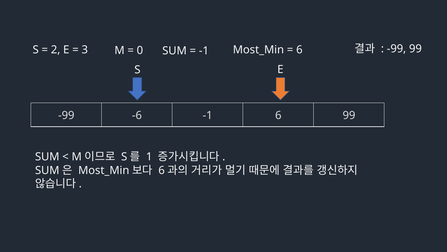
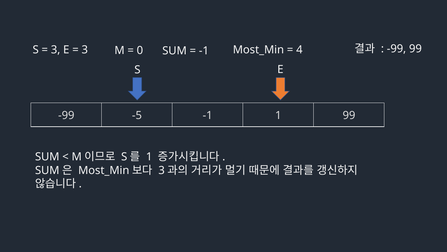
2 at (56, 50): 2 -> 3
6 at (299, 50): 6 -> 4
-6: -6 -> -5
-1 6: 6 -> 1
6 at (162, 170): 6 -> 3
